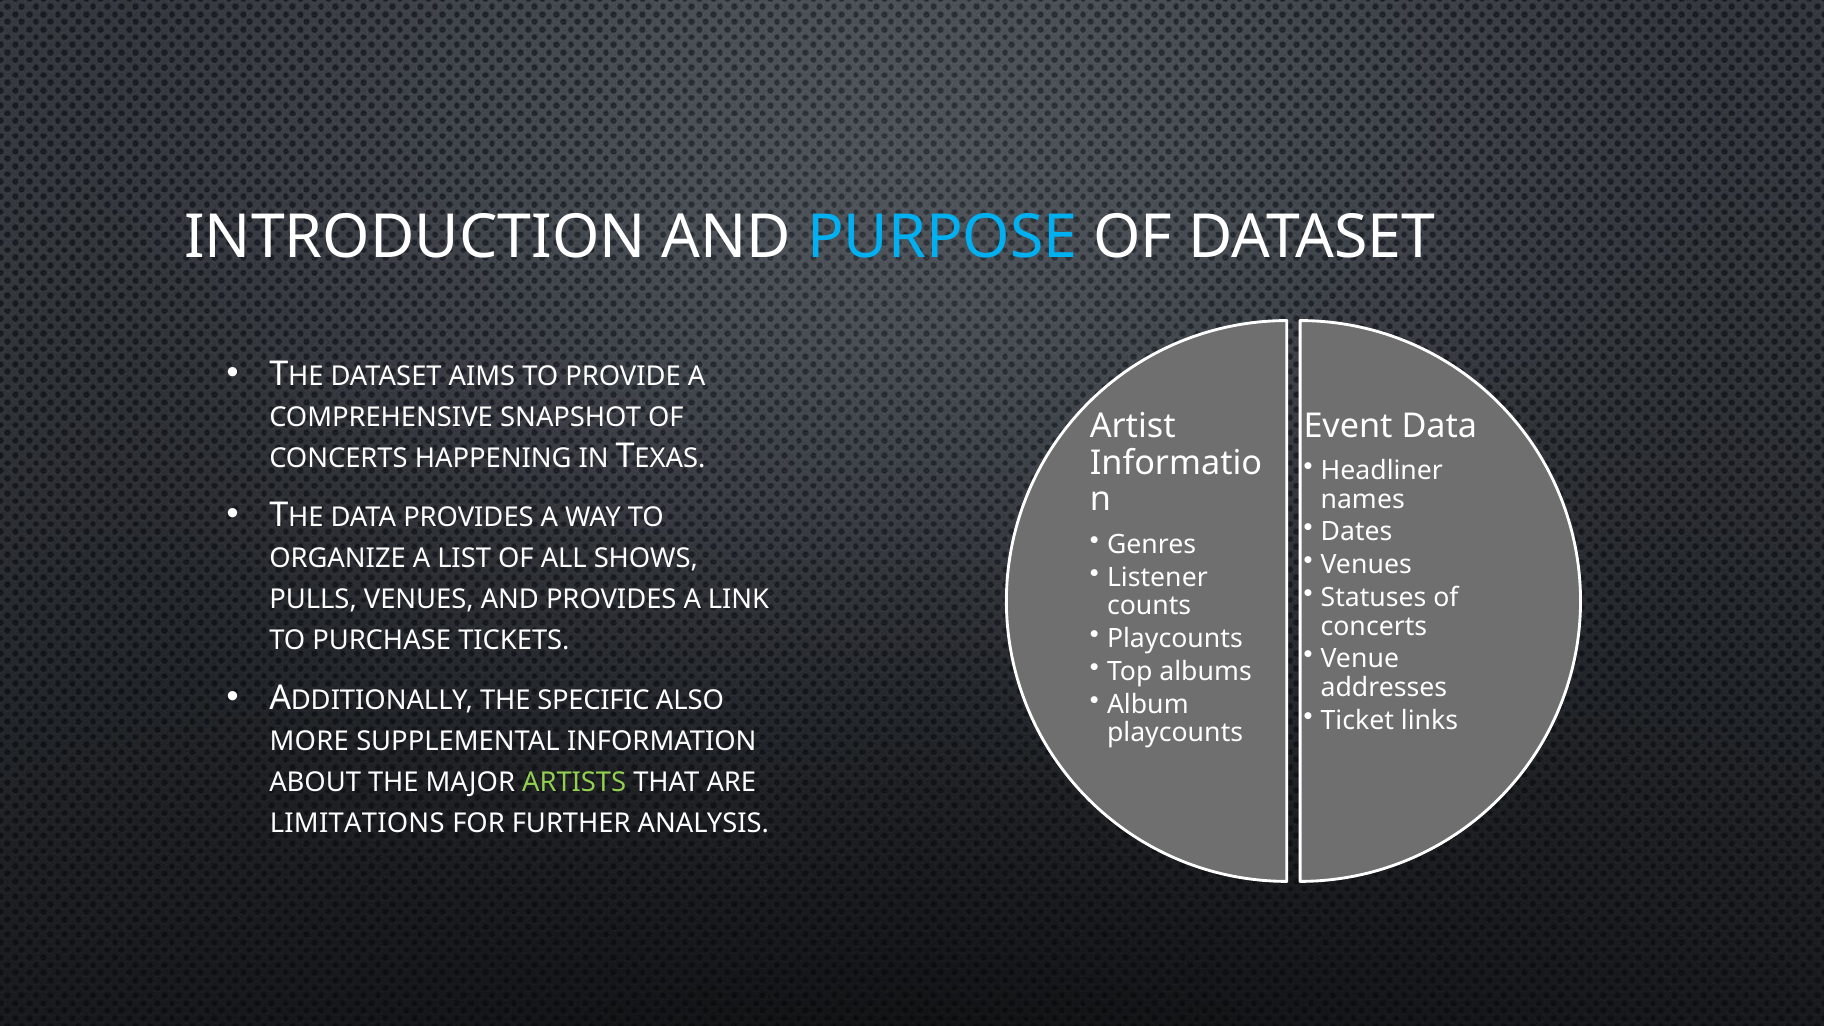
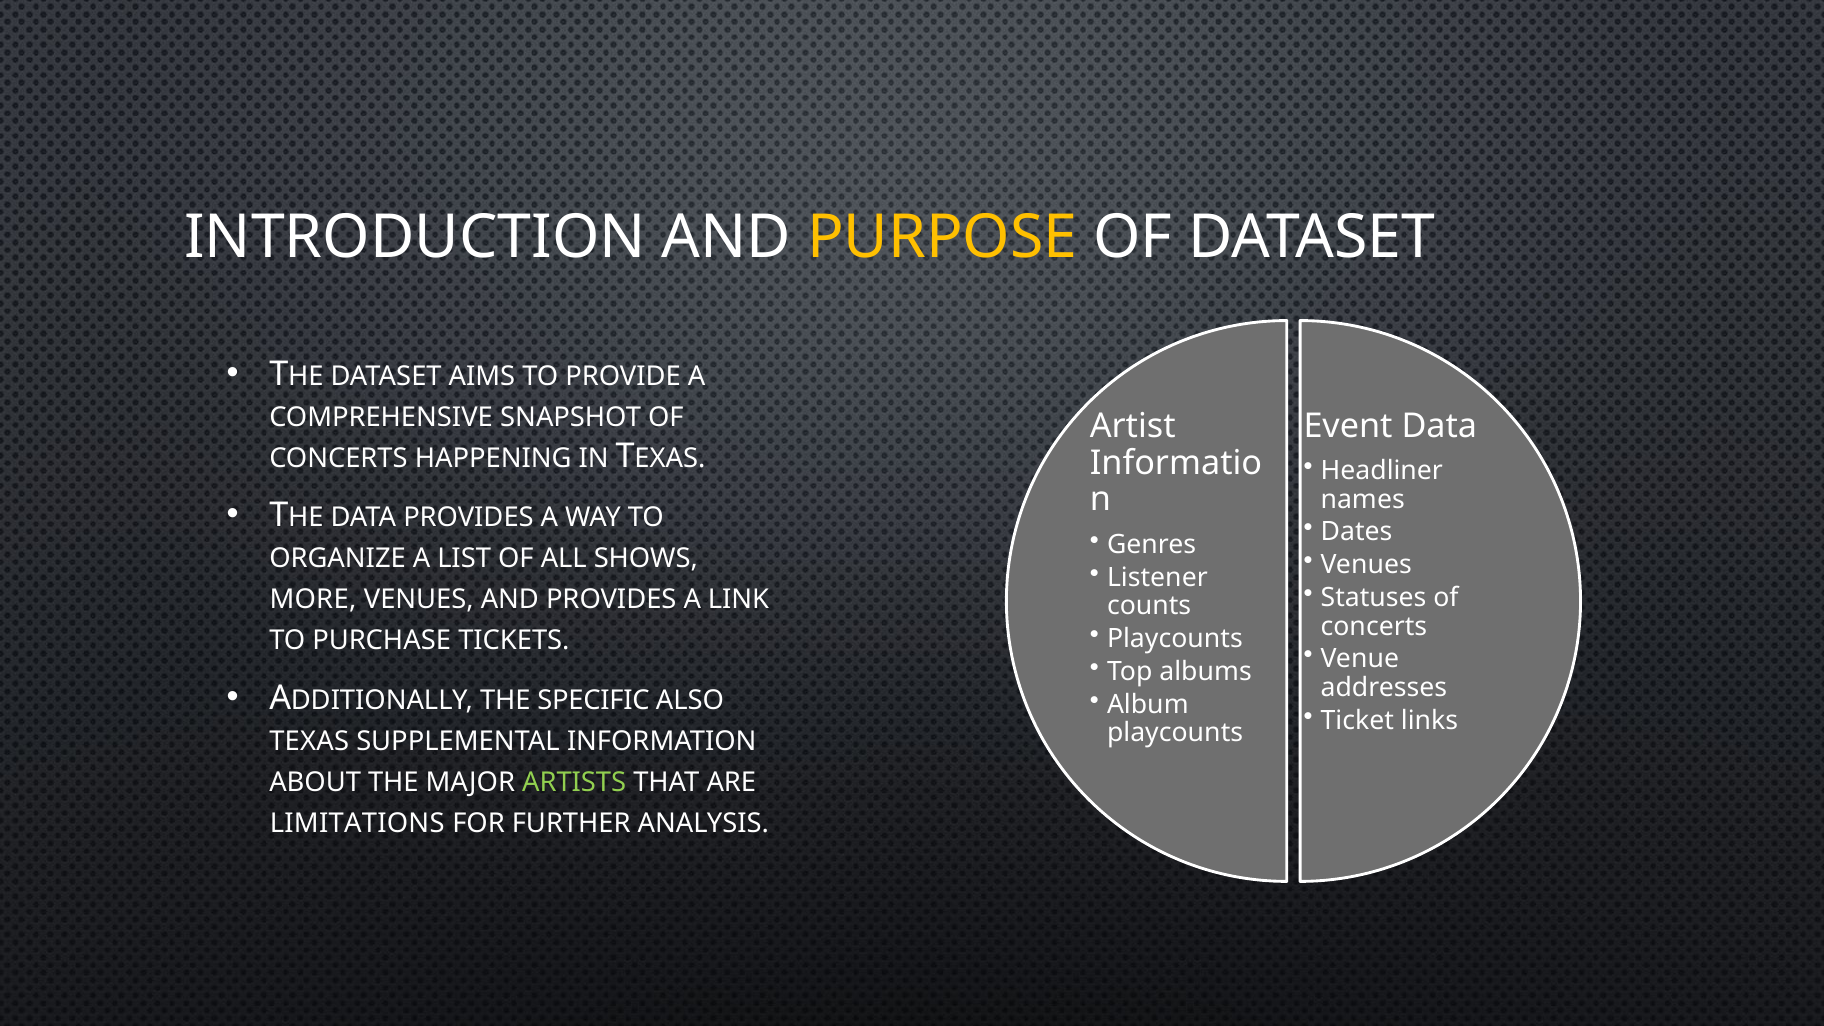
PURPOSE colour: light blue -> yellow
PULLS: PULLS -> MORE
MORE: MORE -> TEXAS
